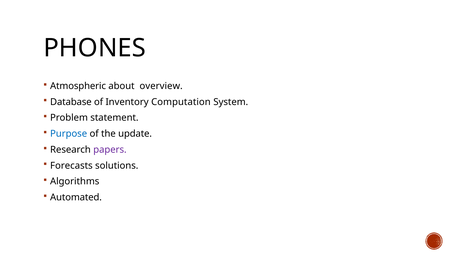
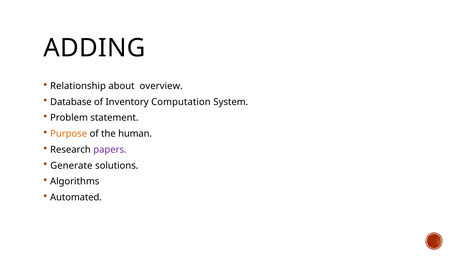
PHONES: PHONES -> ADDING
Atmospheric: Atmospheric -> Relationship
Purpose colour: blue -> orange
update: update -> human
Forecasts: Forecasts -> Generate
